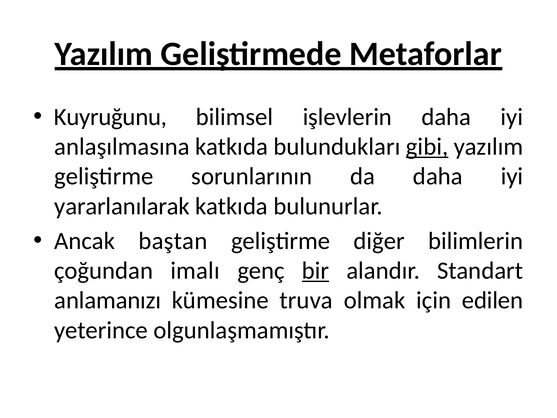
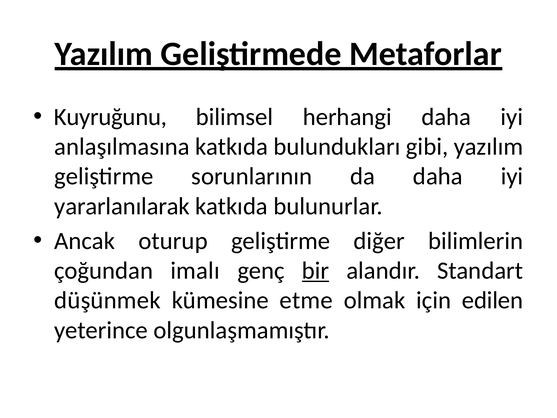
işlevlerin: işlevlerin -> herhangi
gibi underline: present -> none
baştan: baştan -> oturup
anlamanızı: anlamanızı -> düşünmek
truva: truva -> etme
